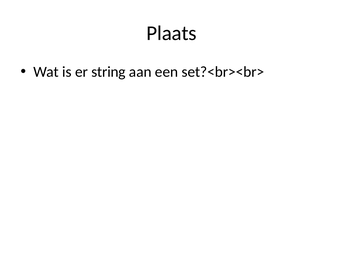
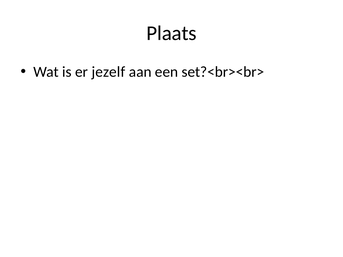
string: string -> jezelf
